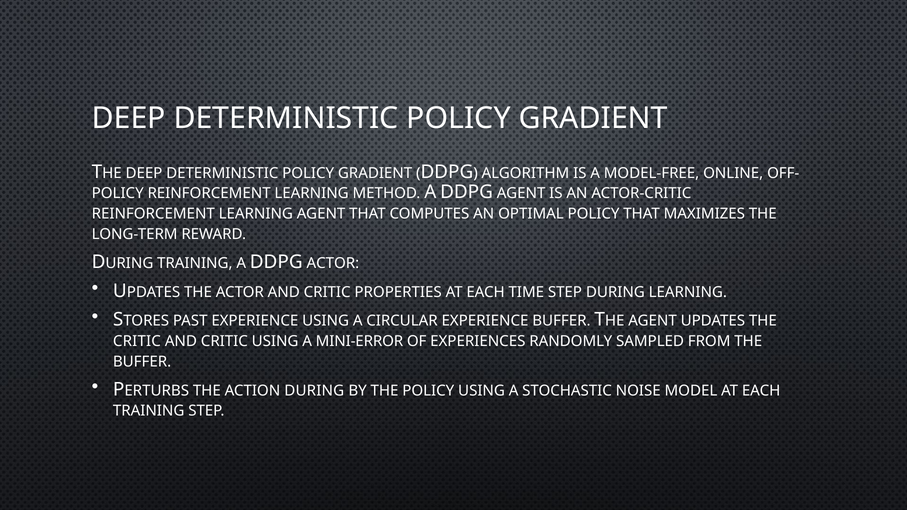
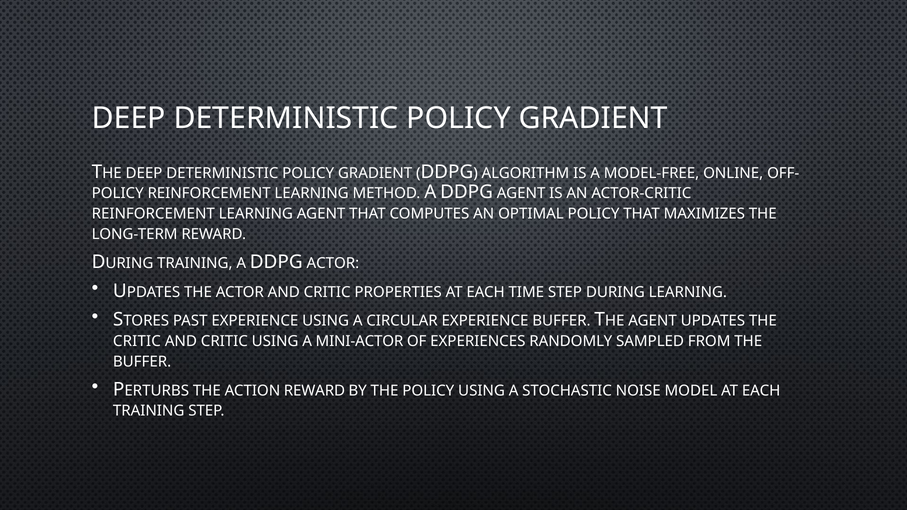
MINI-ERROR: MINI-ERROR -> MINI-ACTOR
ACTION DURING: DURING -> REWARD
